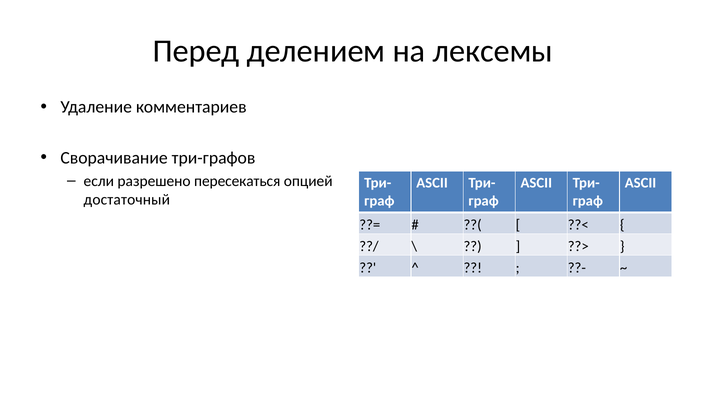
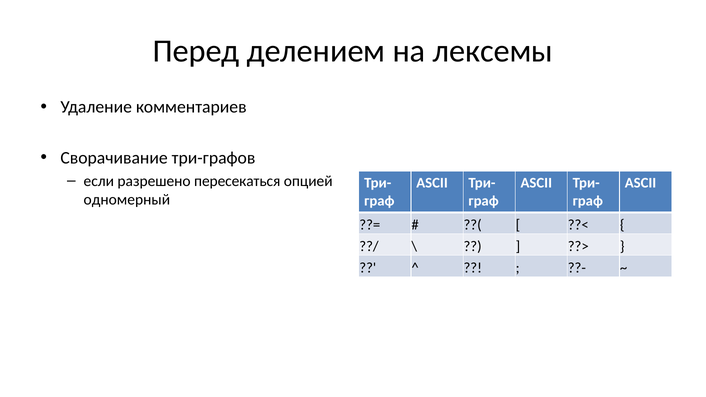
достаточный: достаточный -> одномерный
